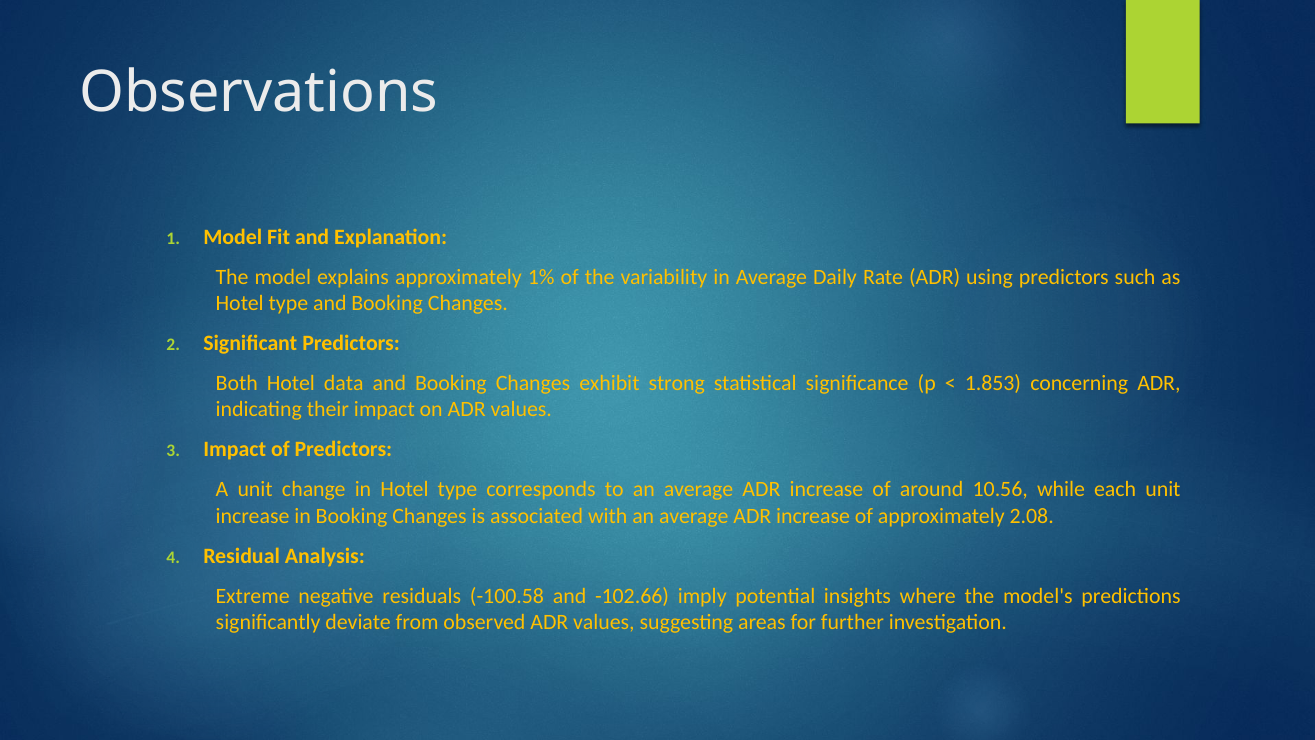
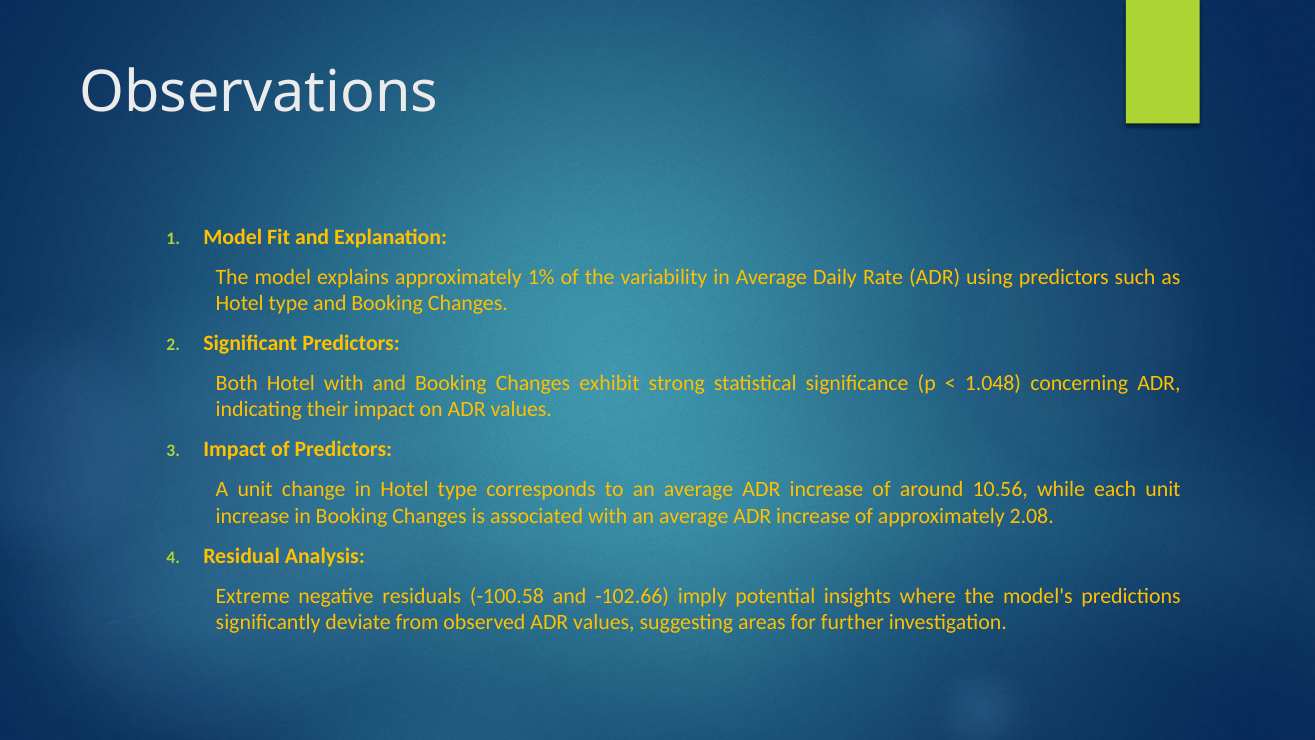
Hotel data: data -> with
1.853: 1.853 -> 1.048
